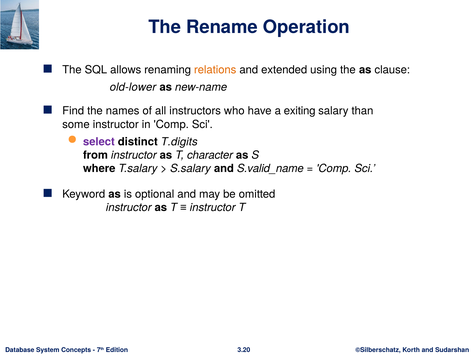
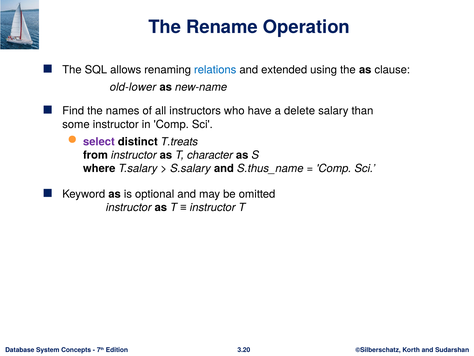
relations colour: orange -> blue
exiting: exiting -> delete
T.digits: T.digits -> T.treats
S.valid_name: S.valid_name -> S.thus_name
